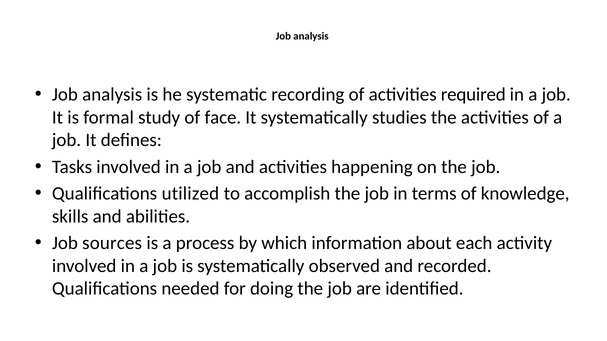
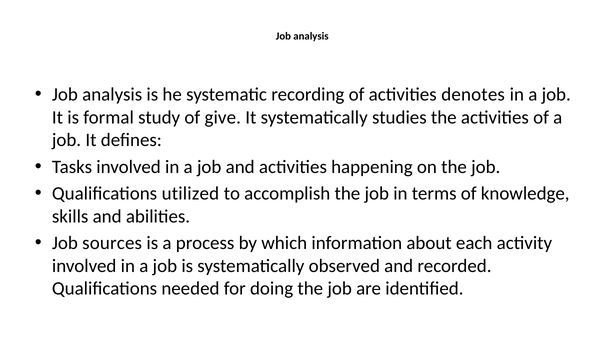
required: required -> denotes
face: face -> give
